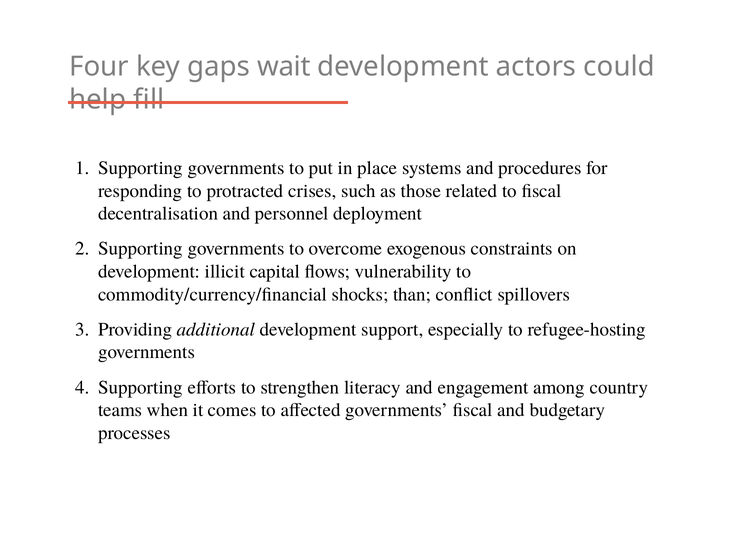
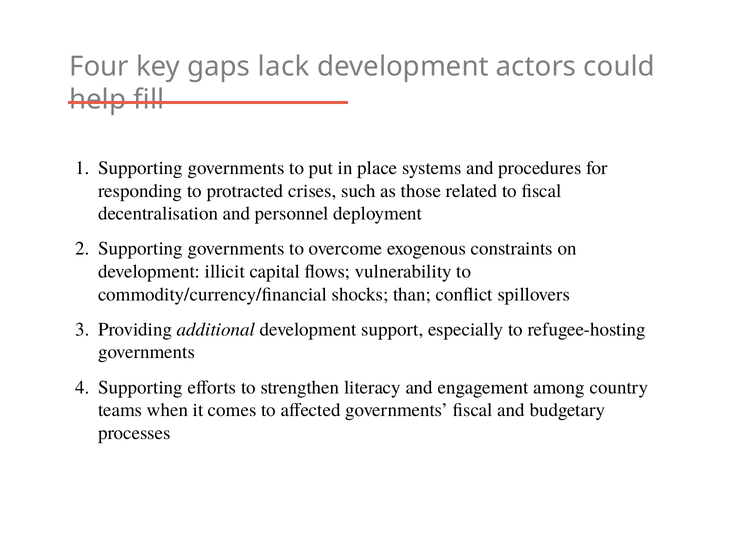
wait: wait -> lack
